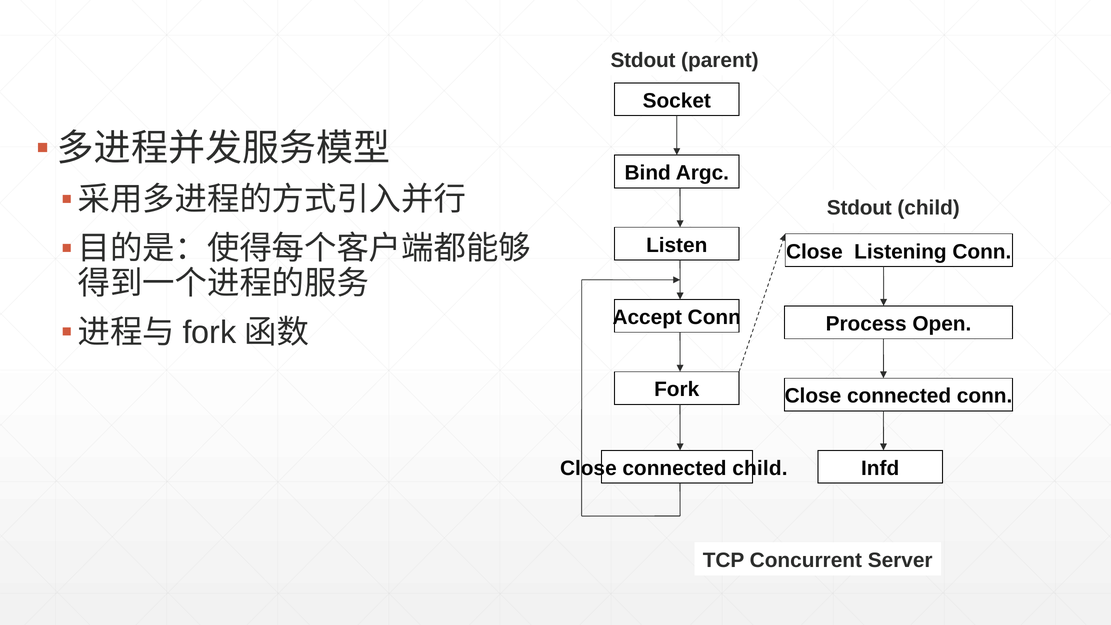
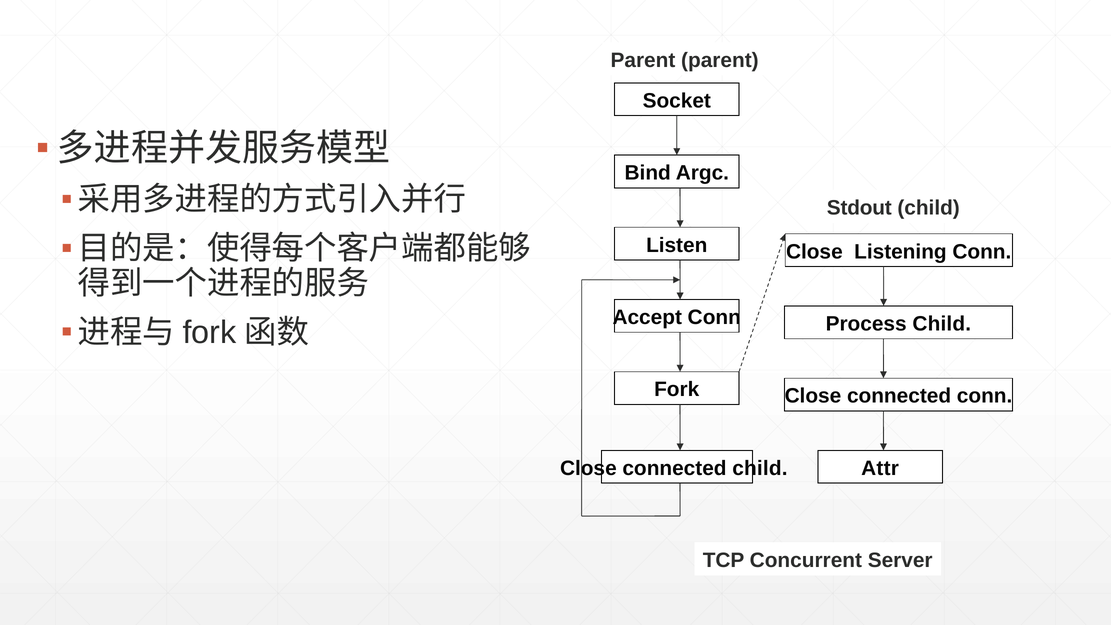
Stdout at (643, 60): Stdout -> Parent
Process Open: Open -> Child
Infd: Infd -> Attr
